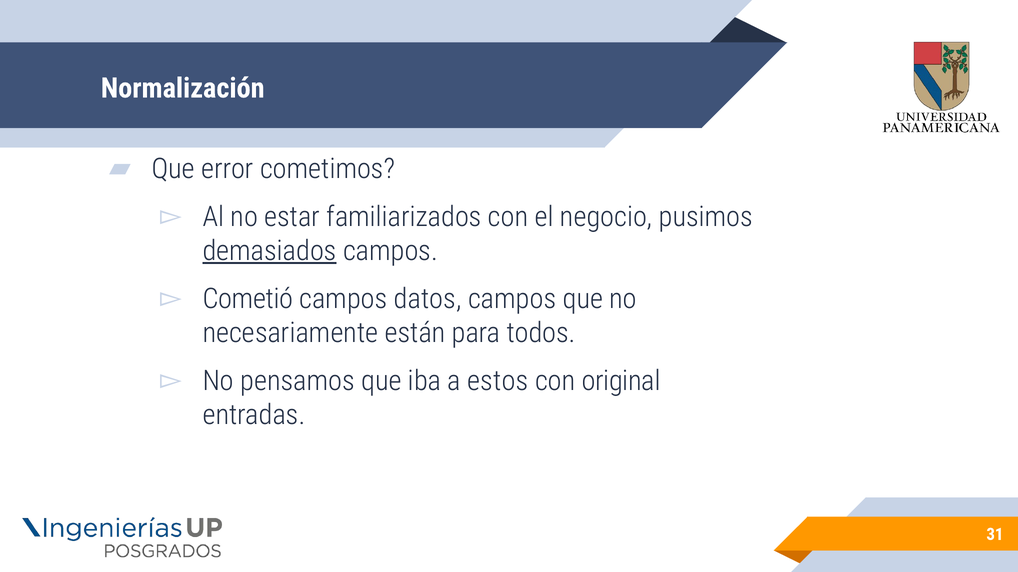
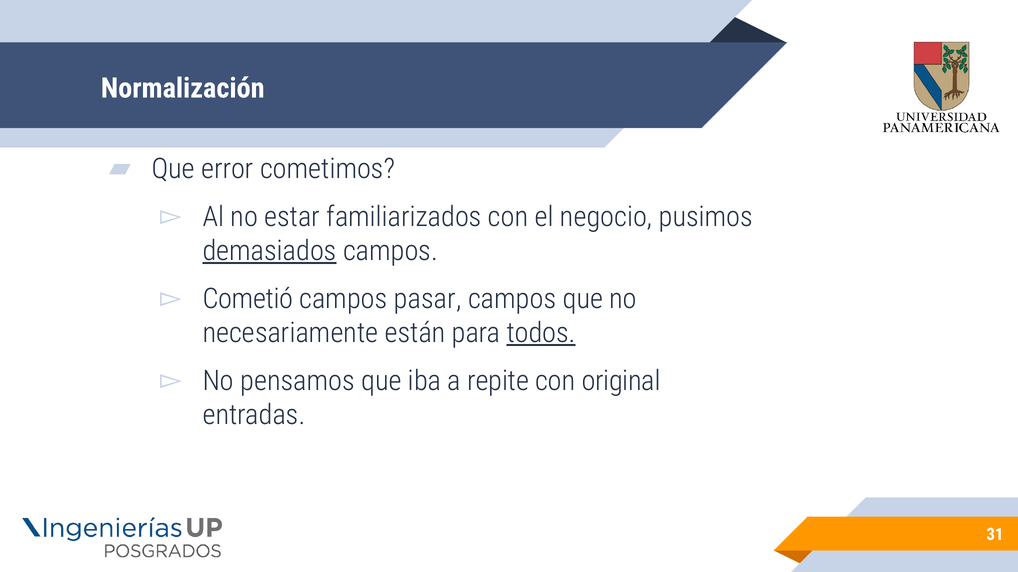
datos: datos -> pasar
todos underline: none -> present
estos: estos -> repite
